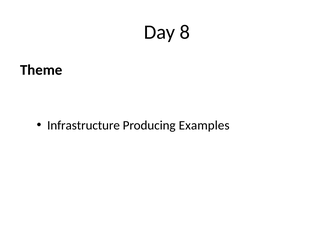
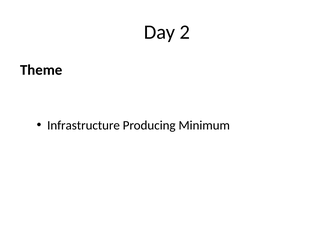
8: 8 -> 2
Examples: Examples -> Minimum
